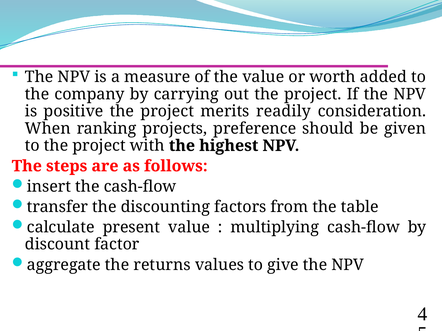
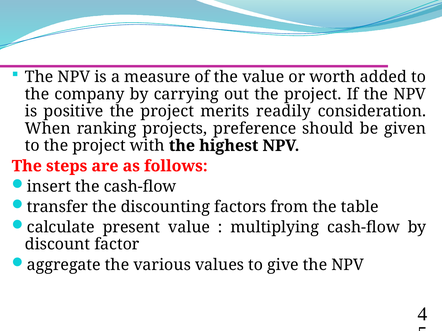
returns: returns -> various
